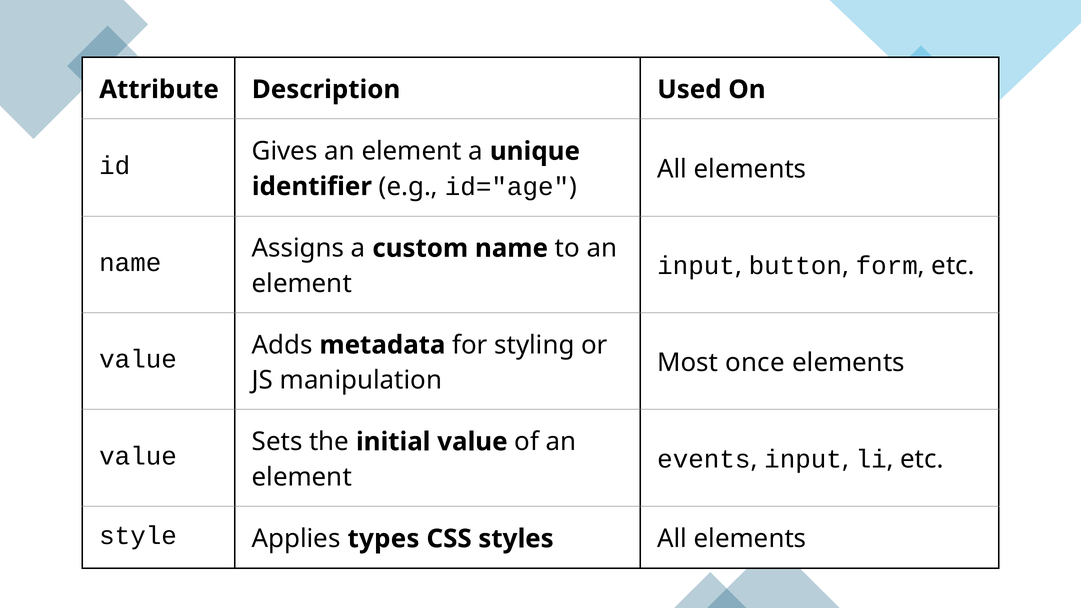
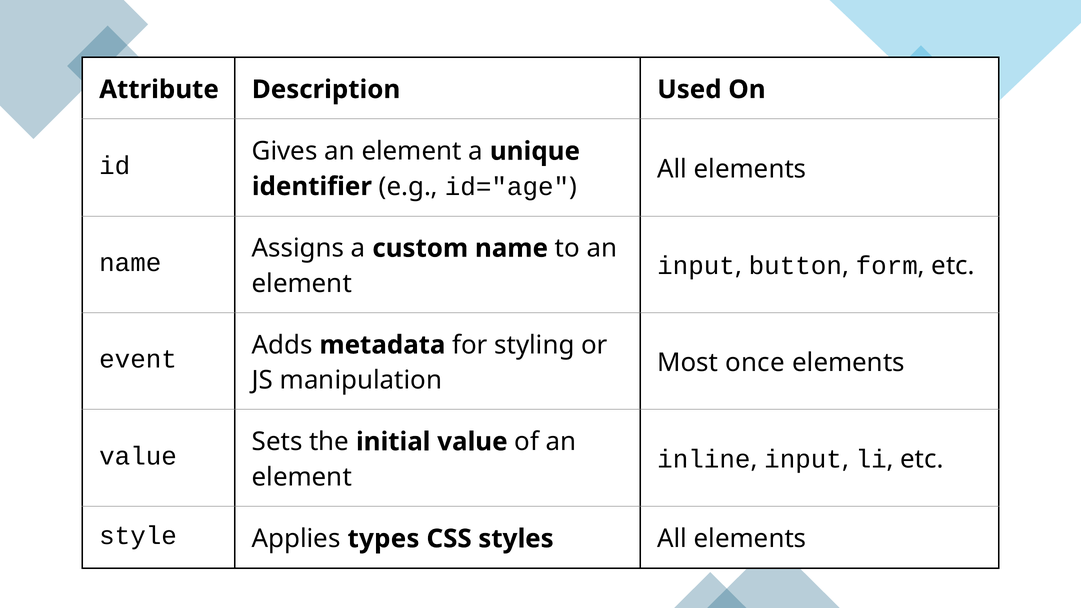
value at (138, 359): value -> event
events: events -> inline
